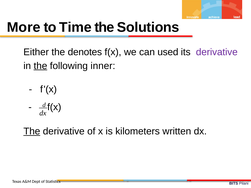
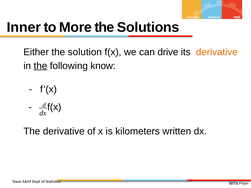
More: More -> Inner
Time: Time -> More
denotes: denotes -> solution
used: used -> drive
derivative at (217, 52) colour: purple -> orange
inner: inner -> know
The at (32, 132) underline: present -> none
